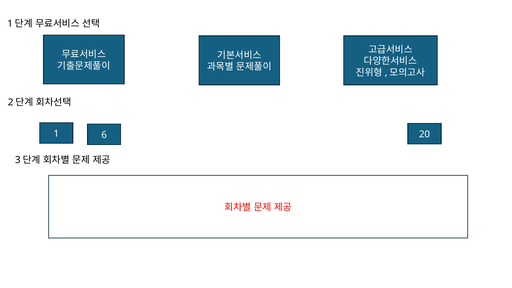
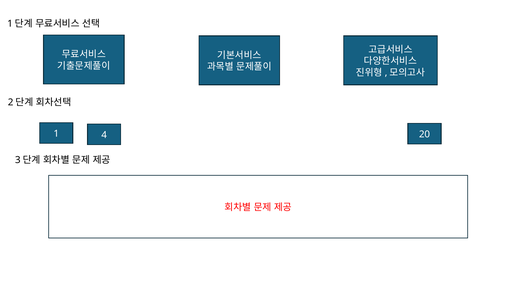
6: 6 -> 4
